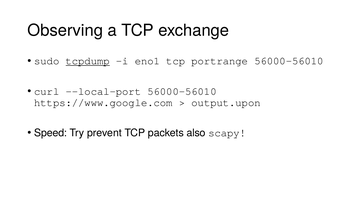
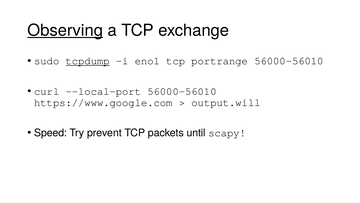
Observing underline: none -> present
output.upon: output.upon -> output.will
also: also -> until
